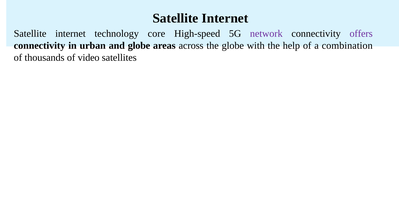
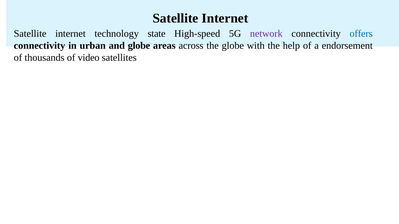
core: core -> state
offers colour: purple -> blue
combination: combination -> endorsement
